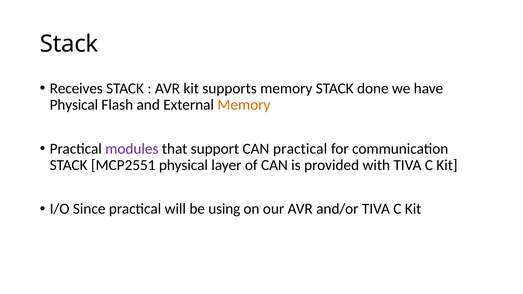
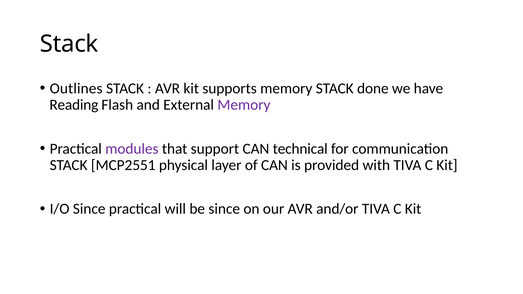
Receives: Receives -> Outlines
Physical at (74, 105): Physical -> Reading
Memory at (244, 105) colour: orange -> purple
CAN practical: practical -> technical
be using: using -> since
